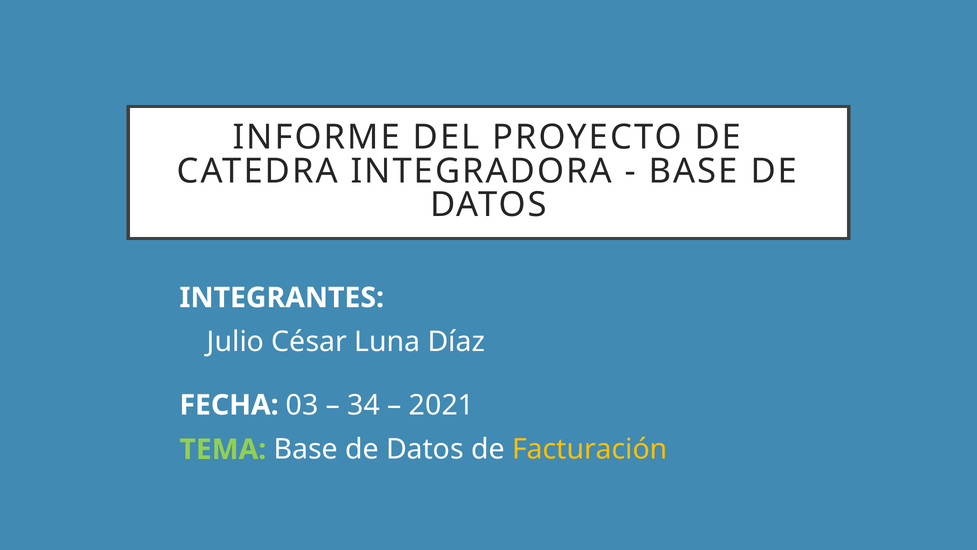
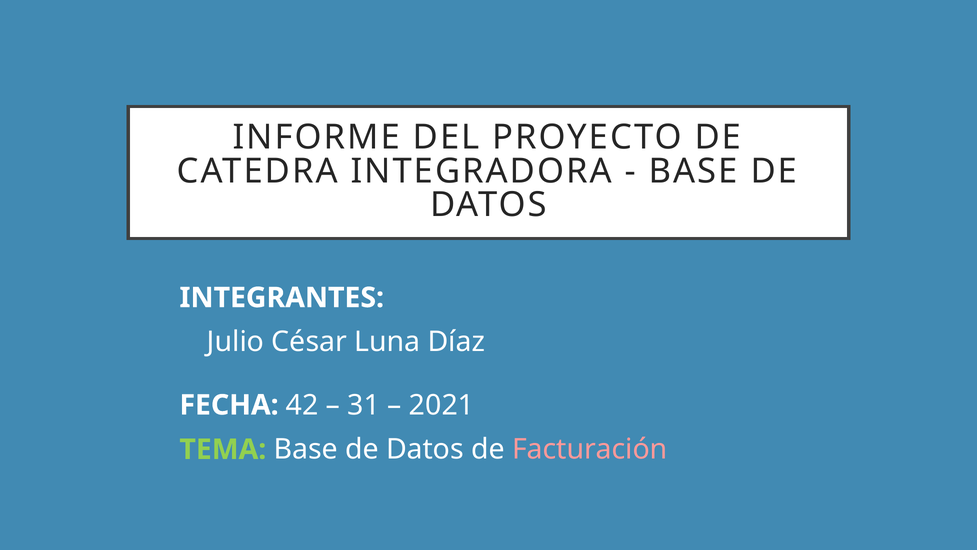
03: 03 -> 42
34: 34 -> 31
Facturación colour: yellow -> pink
